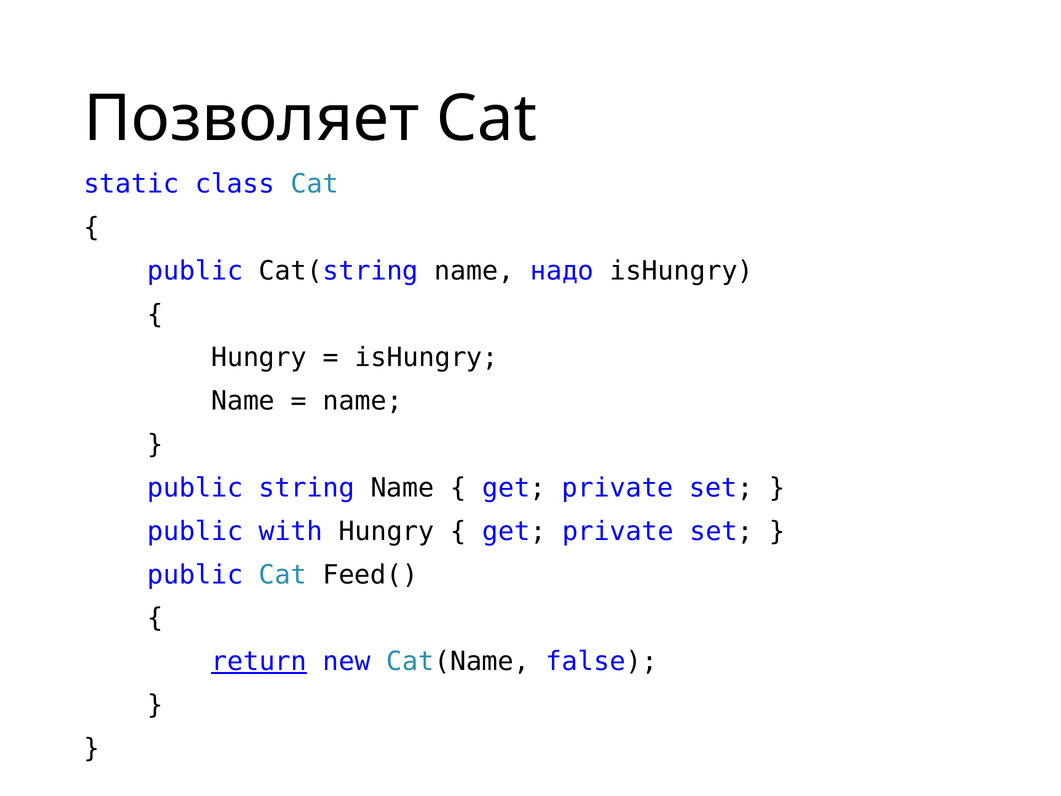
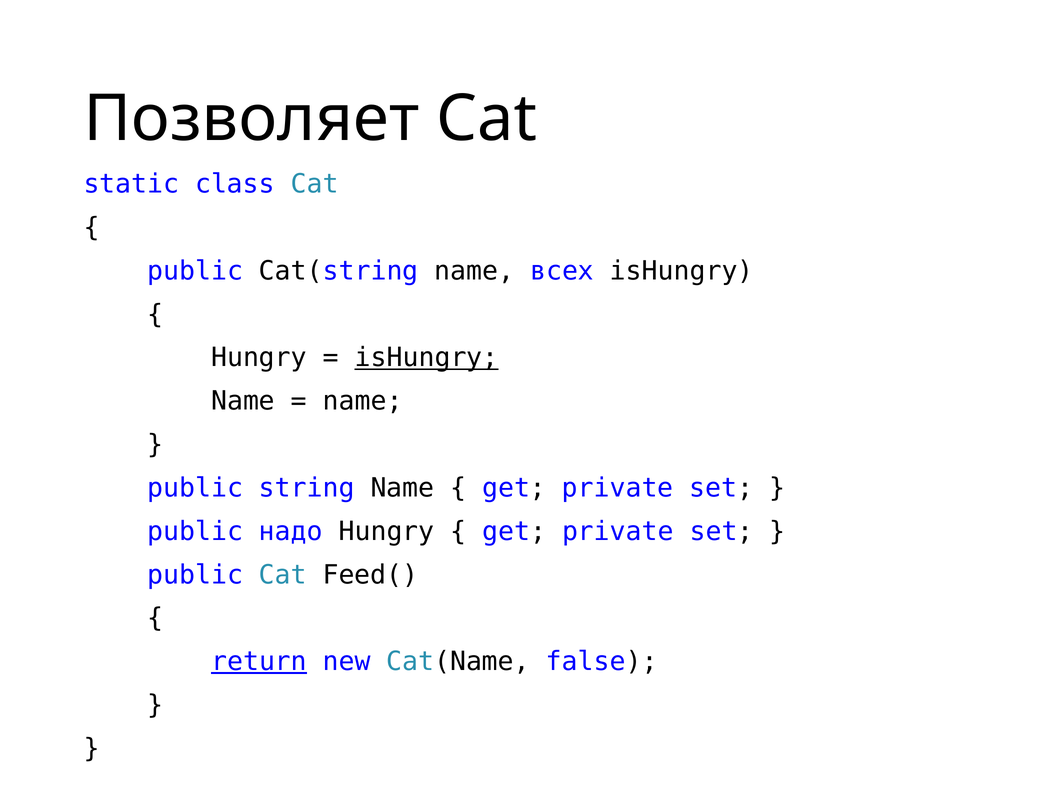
надо: надо -> всех
isHungry at (427, 358) underline: none -> present
with: with -> надо
